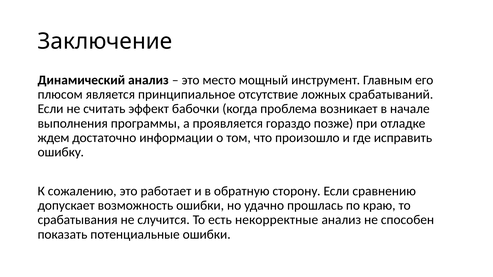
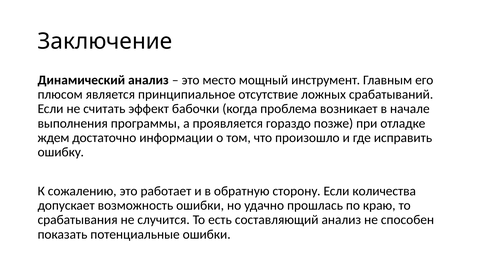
сравнению: сравнению -> количества
некорректные: некорректные -> составляющий
